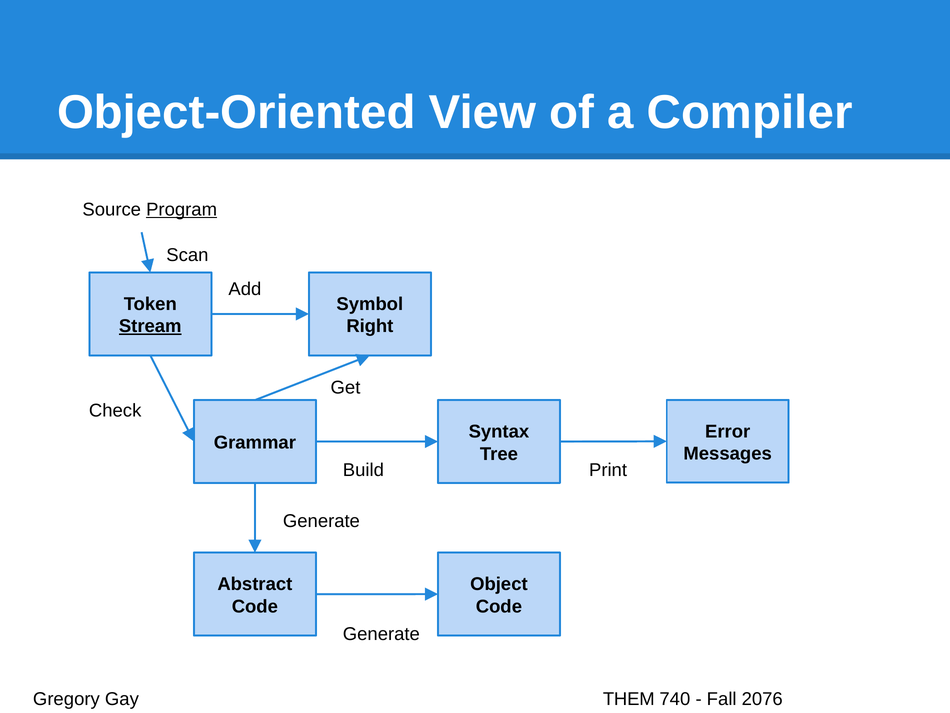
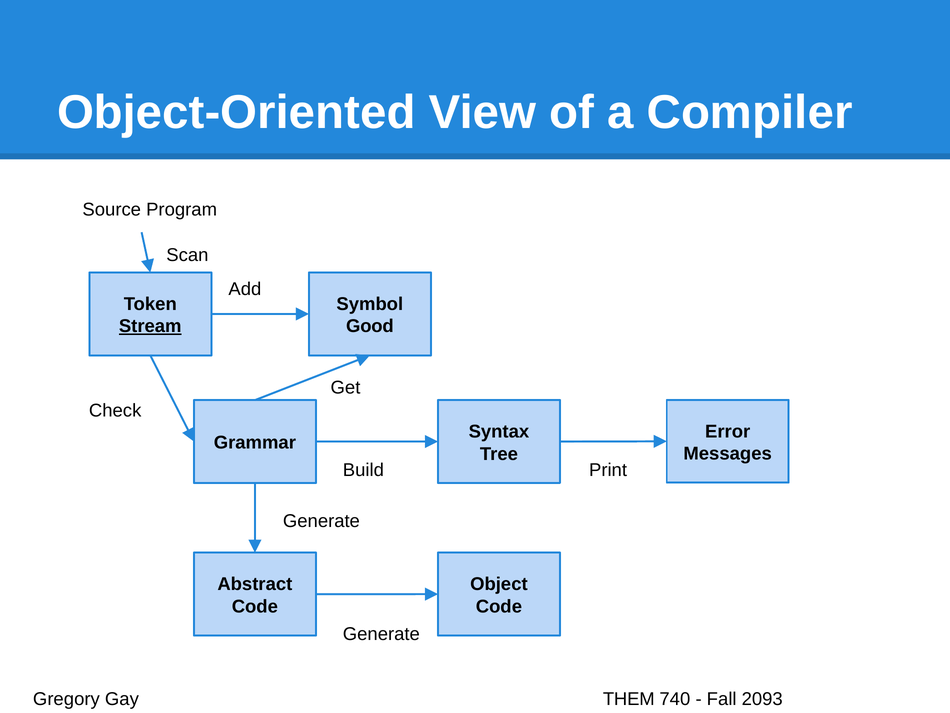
Program underline: present -> none
Right: Right -> Good
2076: 2076 -> 2093
